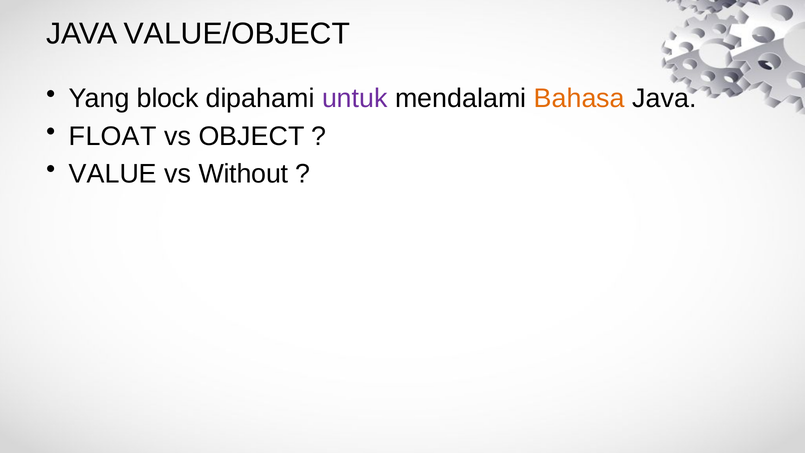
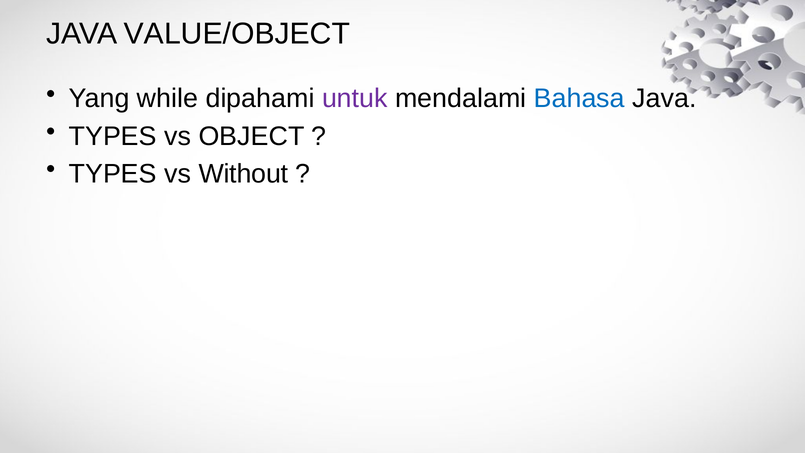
block: block -> while
Bahasa colour: orange -> blue
FLOAT at (113, 136): FLOAT -> TYPES
VALUE at (113, 174): VALUE -> TYPES
